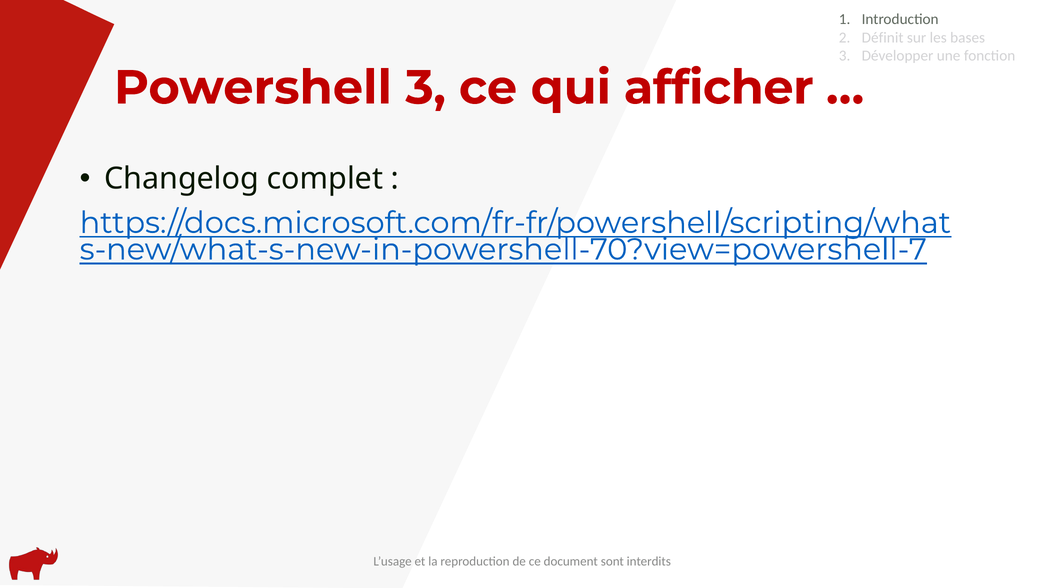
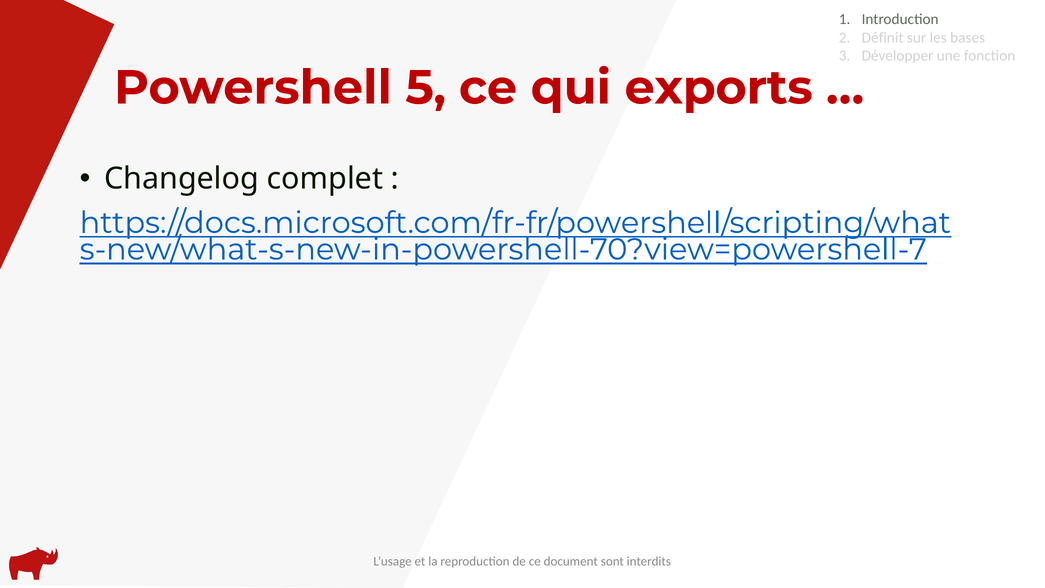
Powershell 3: 3 -> 5
afficher: afficher -> exports
